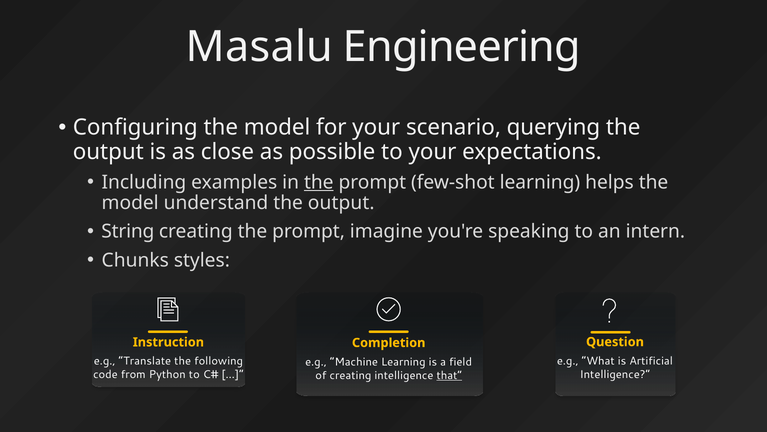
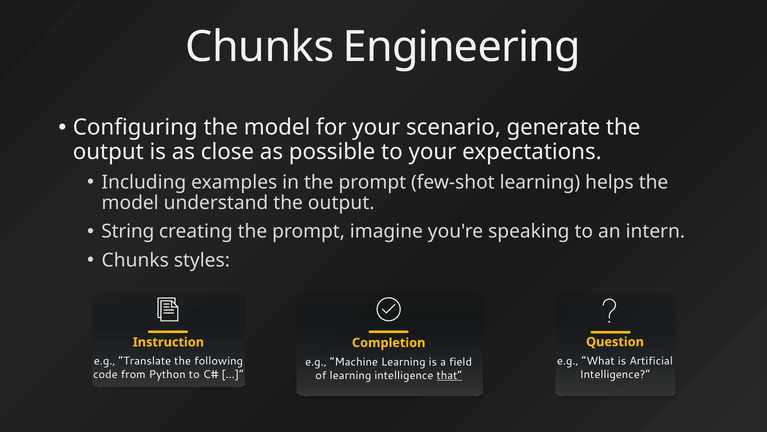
Masalu at (259, 47): Masalu -> Chunks
querying: querying -> generate
the at (319, 182) underline: present -> none
of creating: creating -> learning
